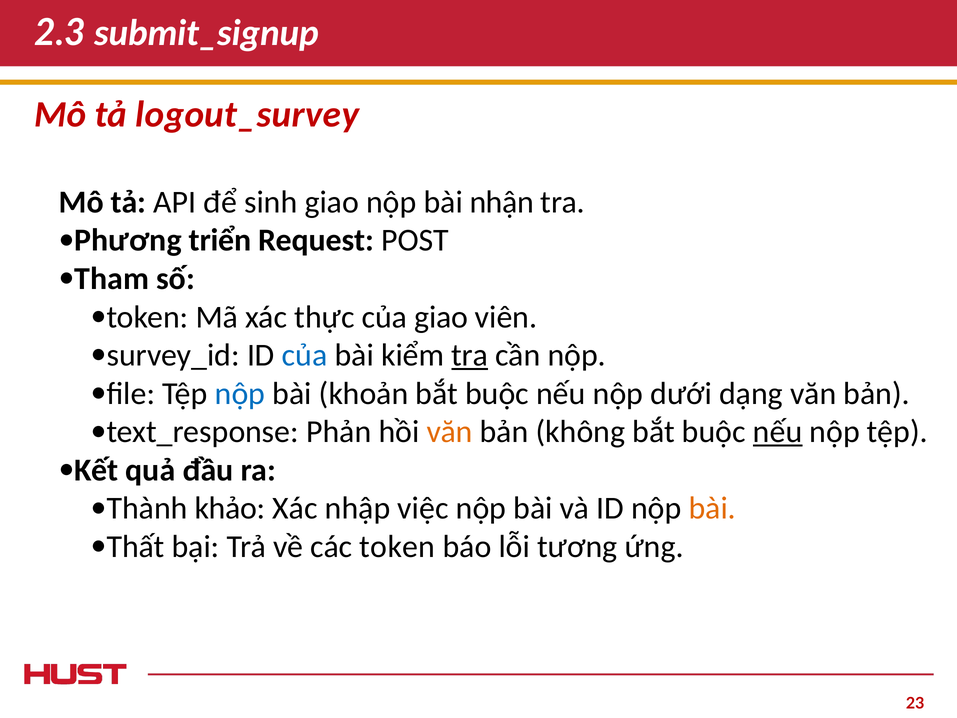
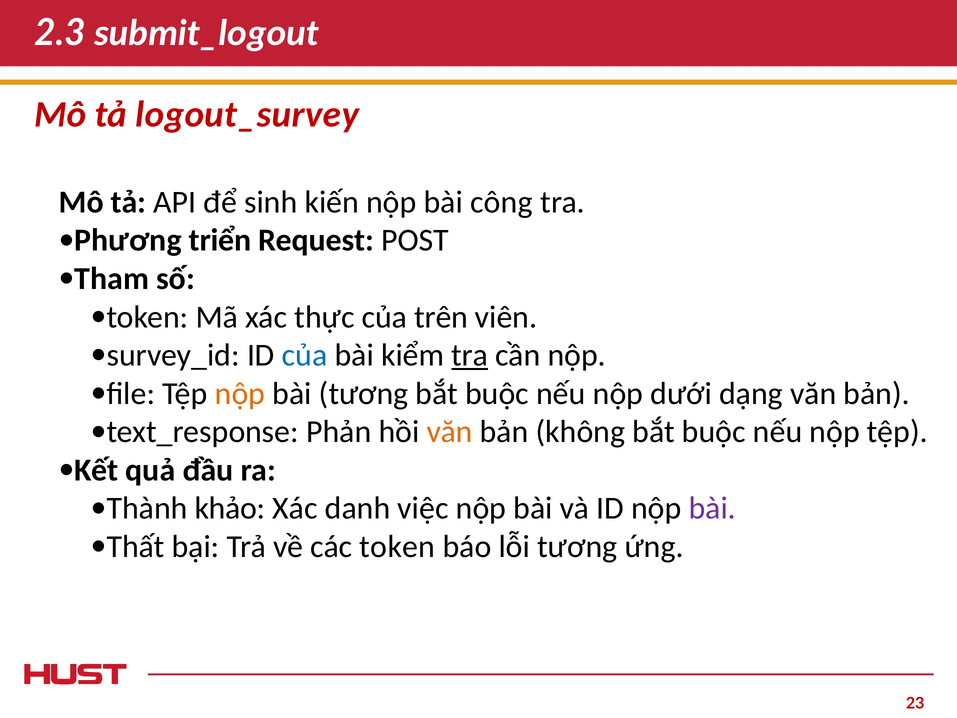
submit_signup: submit_signup -> submit_logout
sinh giao: giao -> kiến
nhận: nhận -> công
của giao: giao -> trên
nộp at (240, 393) colour: blue -> orange
bài khoản: khoản -> tương
nếu at (778, 432) underline: present -> none
nhập: nhập -> danh
bài at (712, 508) colour: orange -> purple
